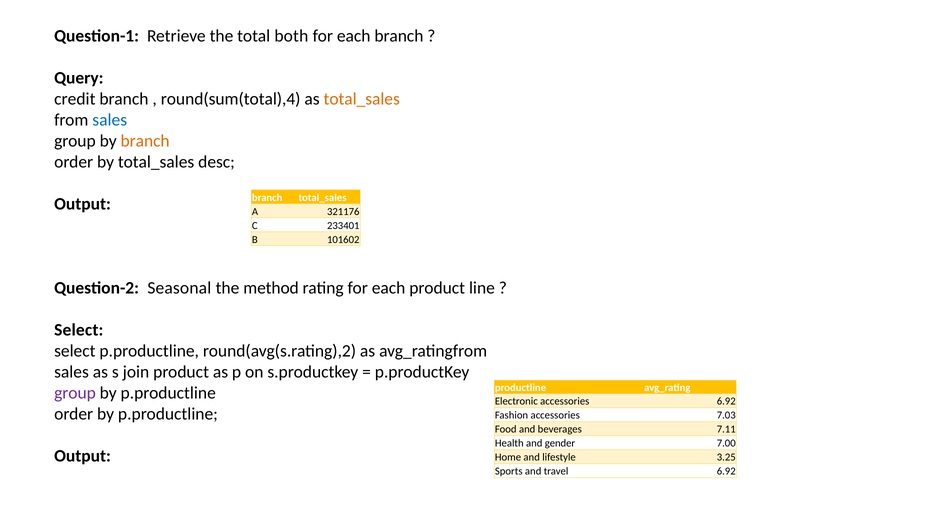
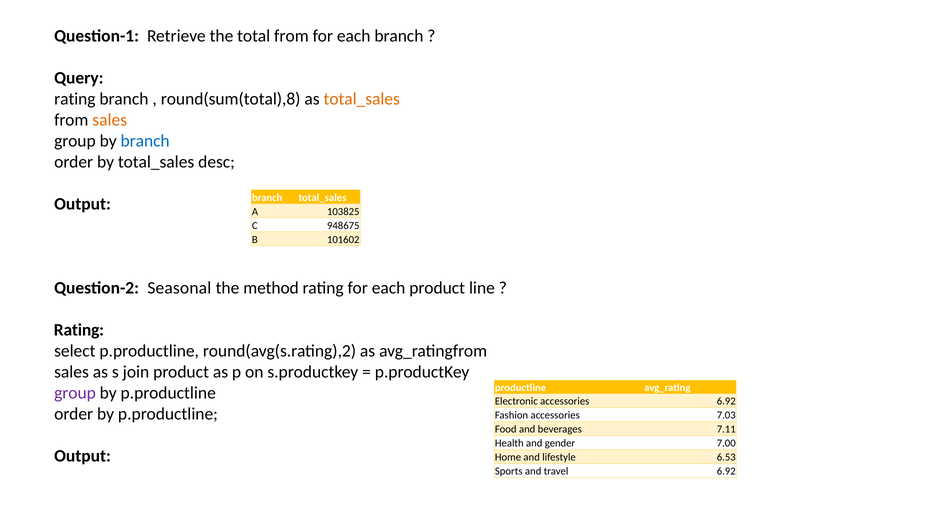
total both: both -> from
credit at (75, 99): credit -> rating
round(sum(total),4: round(sum(total),4 -> round(sum(total),8
sales at (110, 120) colour: blue -> orange
branch at (145, 141) colour: orange -> blue
321176: 321176 -> 103825
233401: 233401 -> 948675
Select at (79, 330): Select -> Rating
3.25: 3.25 -> 6.53
